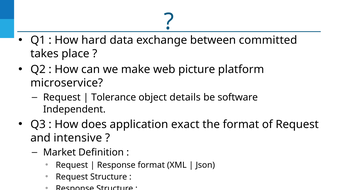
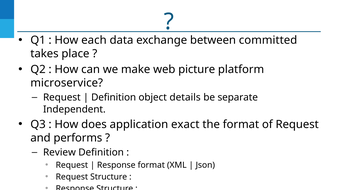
hard: hard -> each
Tolerance at (114, 98): Tolerance -> Definition
software: software -> separate
intensive: intensive -> performs
Market: Market -> Review
